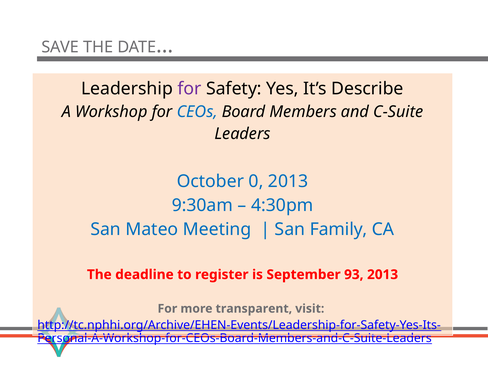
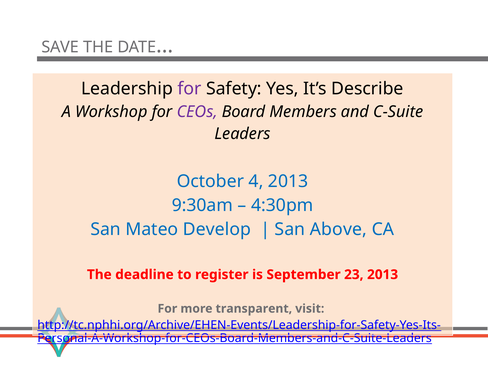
CEOs colour: blue -> purple
0: 0 -> 4
Meeting: Meeting -> Develop
Family: Family -> Above
93: 93 -> 23
